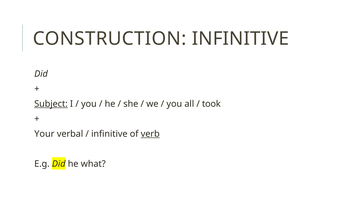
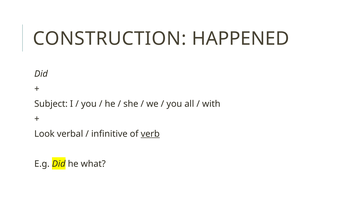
CONSTRUCTION INFINITIVE: INFINITIVE -> HAPPENED
Subject underline: present -> none
took: took -> with
Your: Your -> Look
